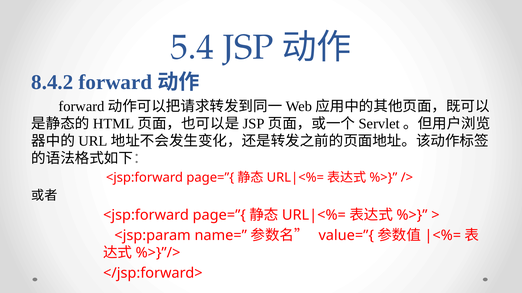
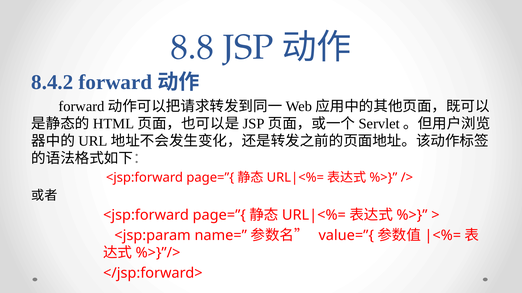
5.4: 5.4 -> 8.8
